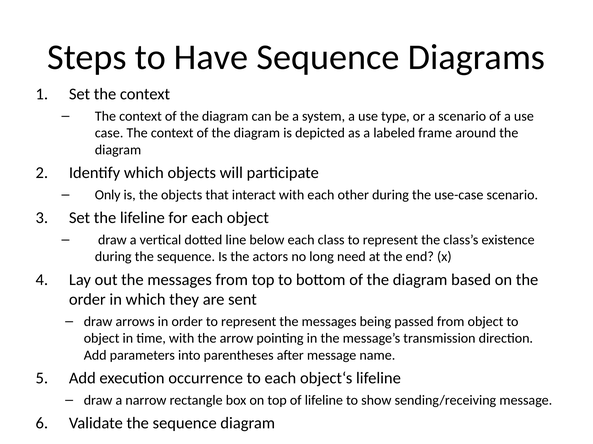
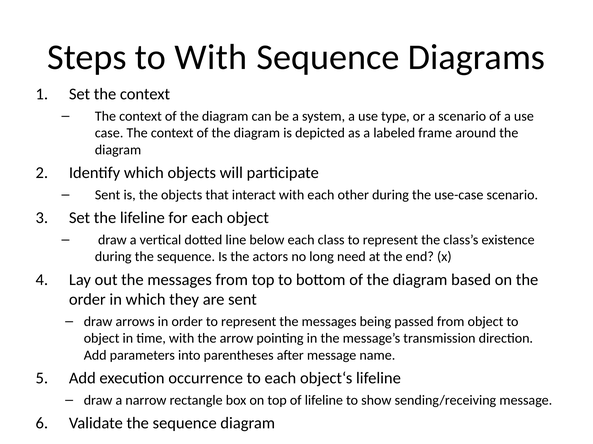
to Have: Have -> With
Only at (108, 195): Only -> Sent
